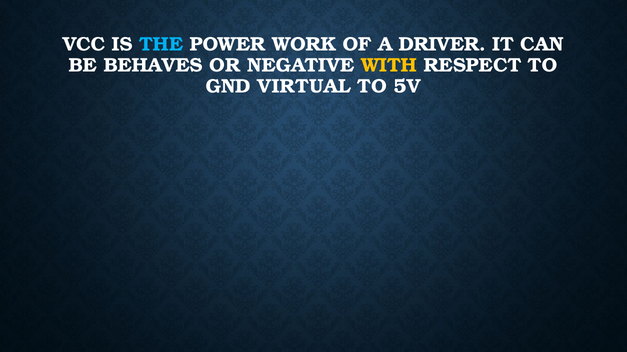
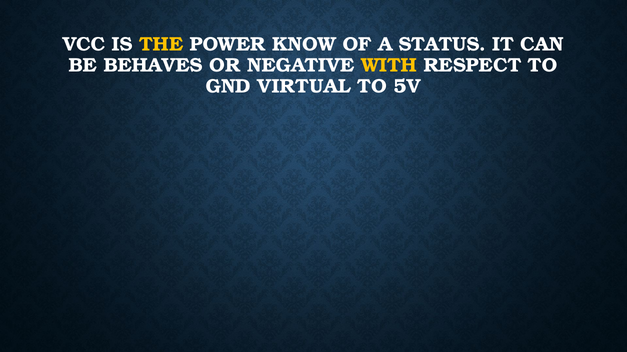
THE colour: light blue -> yellow
WORK: WORK -> KNOW
DRIVER: DRIVER -> STATUS
